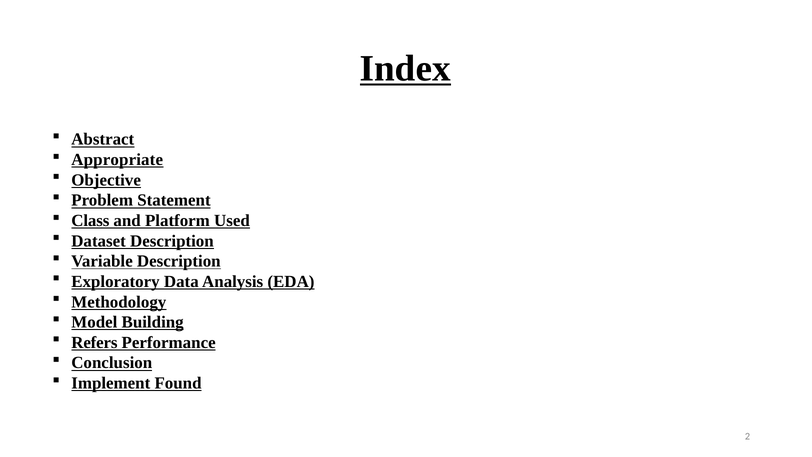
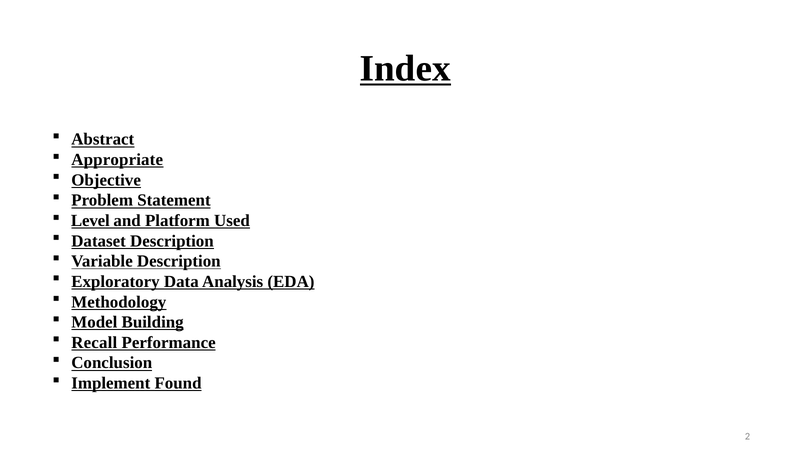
Class: Class -> Level
Refers: Refers -> Recall
